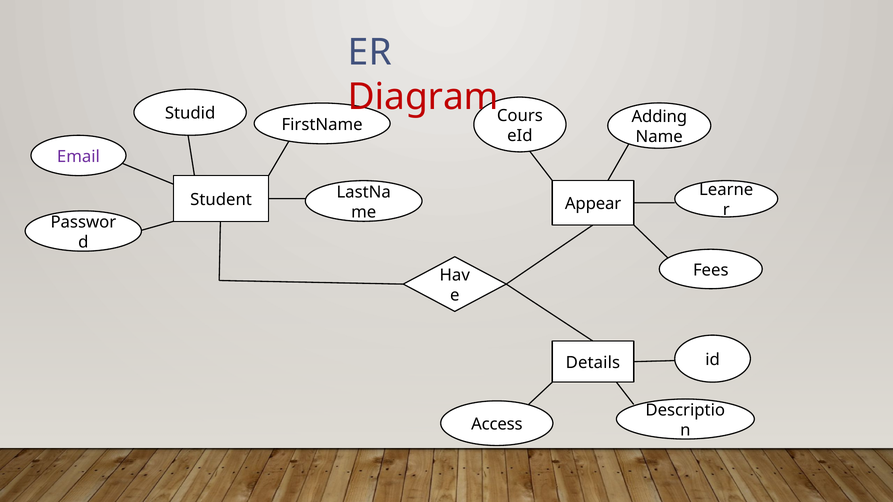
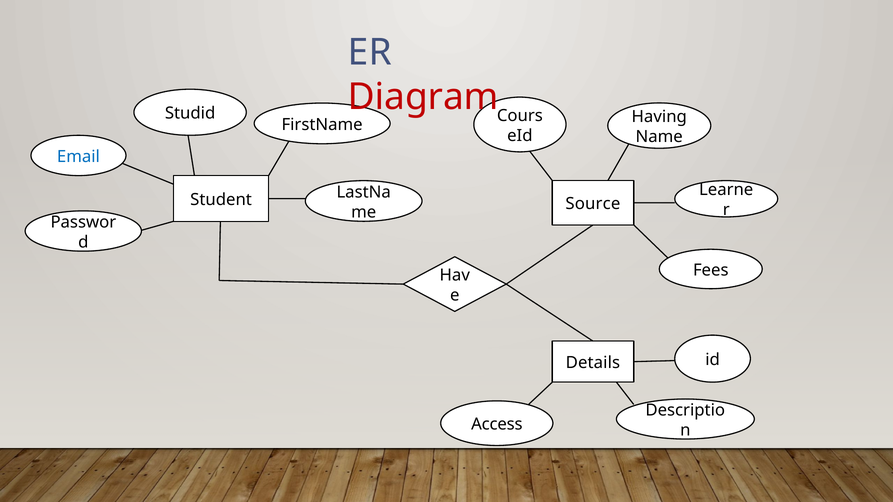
Adding: Adding -> Having
Email colour: purple -> blue
Appear: Appear -> Source
